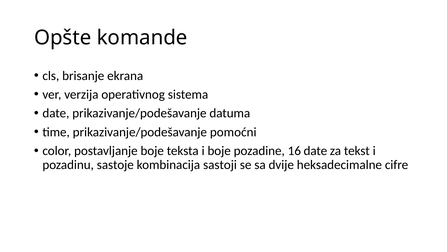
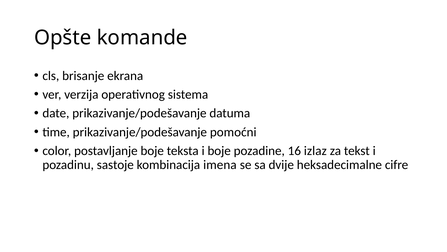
16 date: date -> izlaz
sastoji: sastoji -> imena
